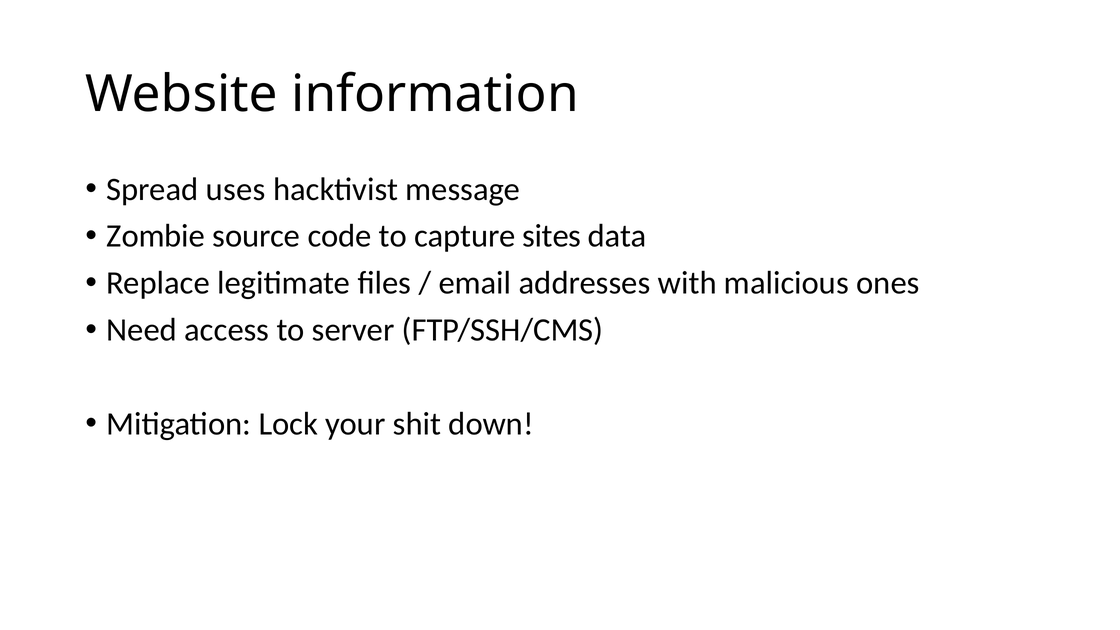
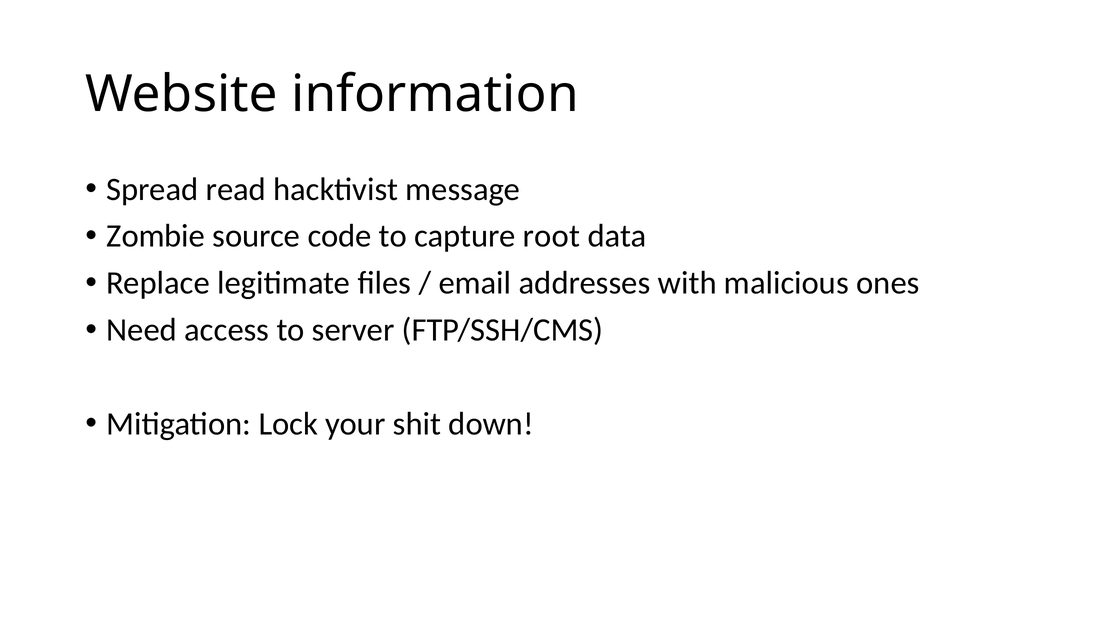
uses: uses -> read
sites: sites -> root
